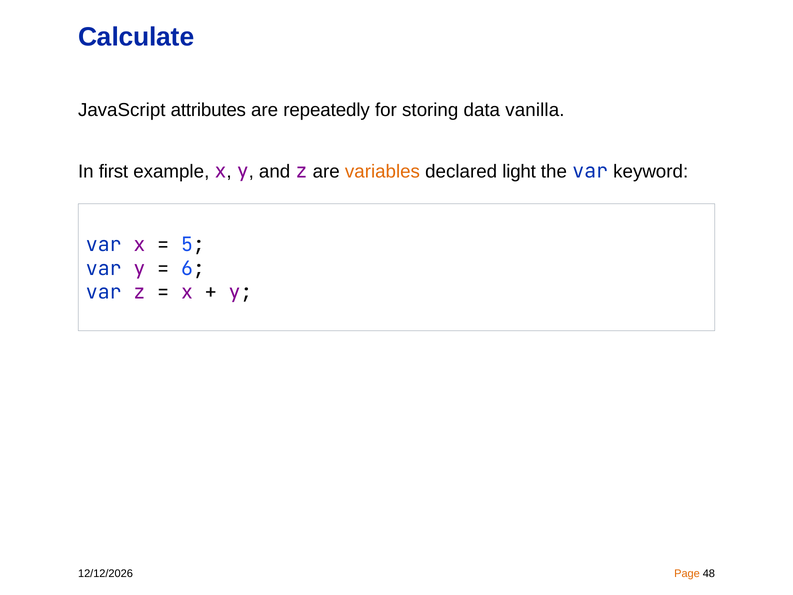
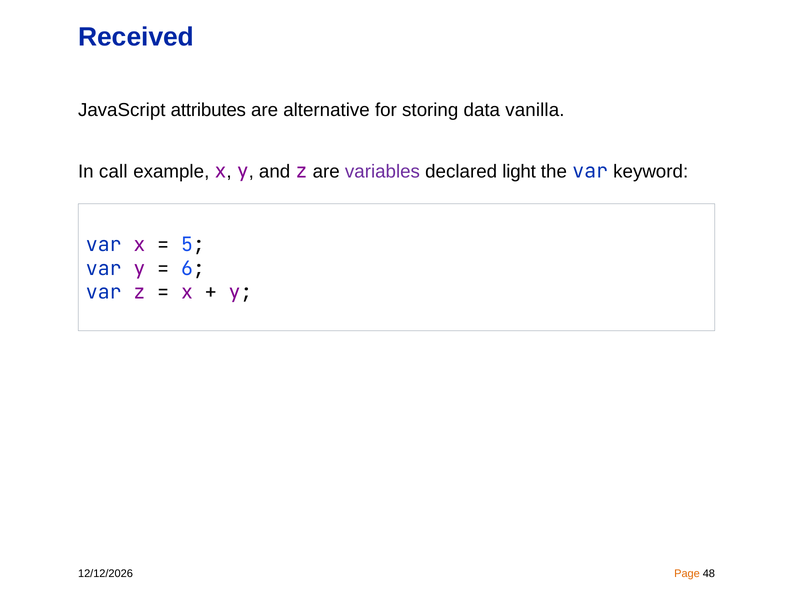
Calculate: Calculate -> Received
repeatedly: repeatedly -> alternative
first: first -> call
variables colour: orange -> purple
